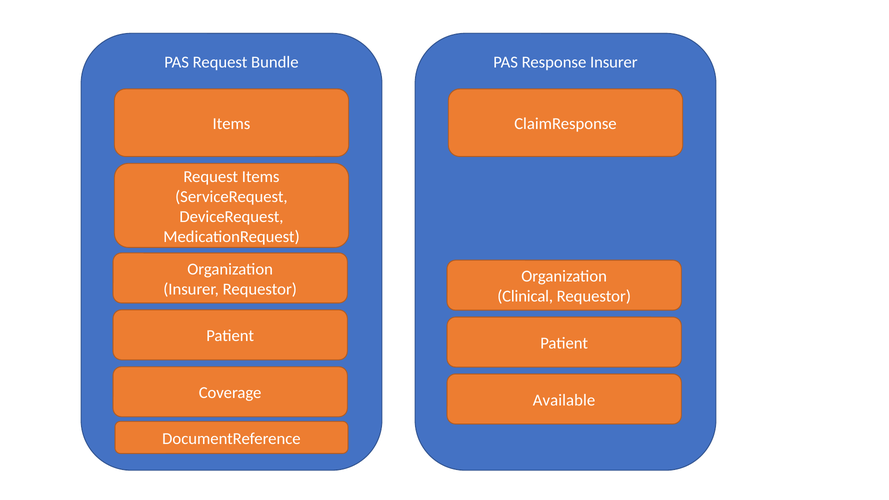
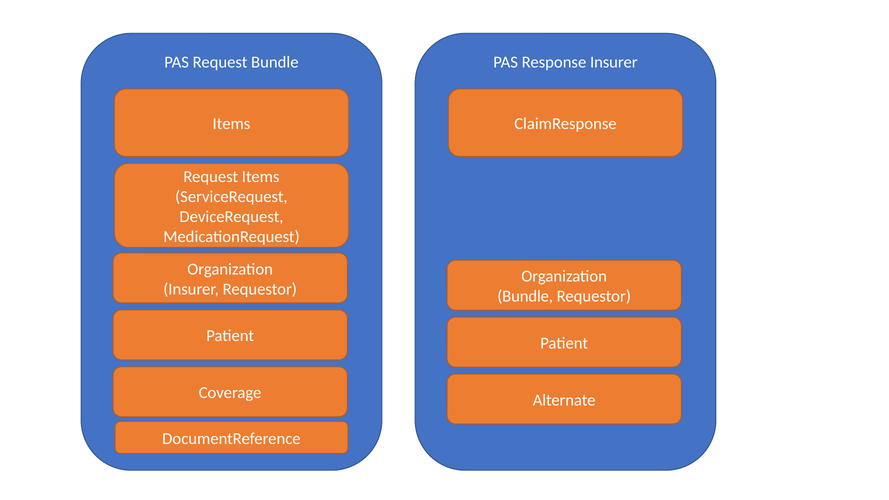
Clinical at (525, 296): Clinical -> Bundle
Available: Available -> Alternate
